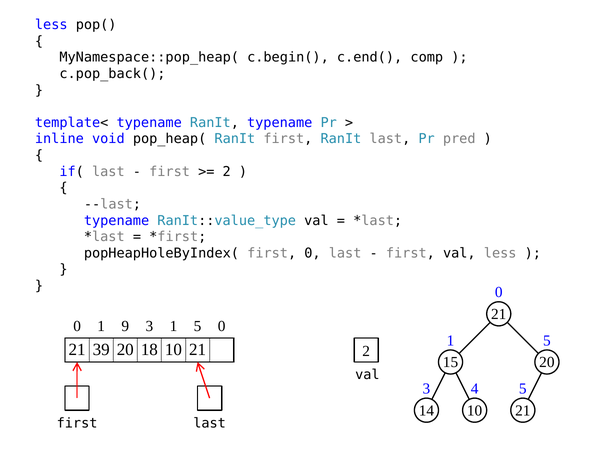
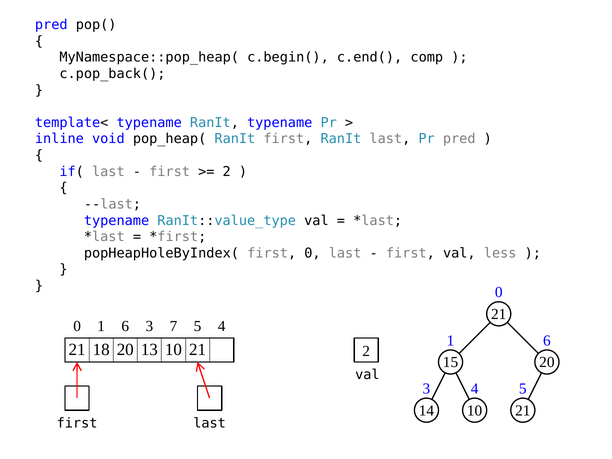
less at (51, 25): less -> pred
9 at (125, 326): 9 -> 6
3 1: 1 -> 7
0 at (222, 326): 0 -> 4
5 at (547, 341): 5 -> 6
39: 39 -> 18
18: 18 -> 13
